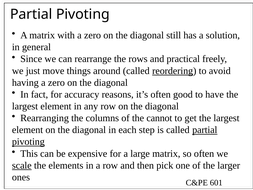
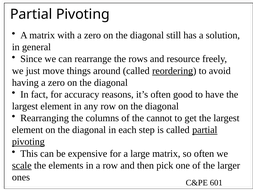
practical: practical -> resource
